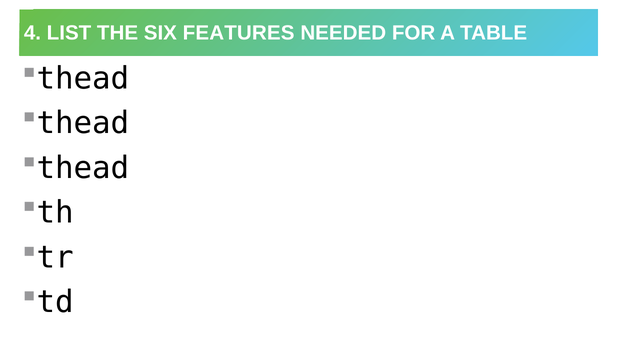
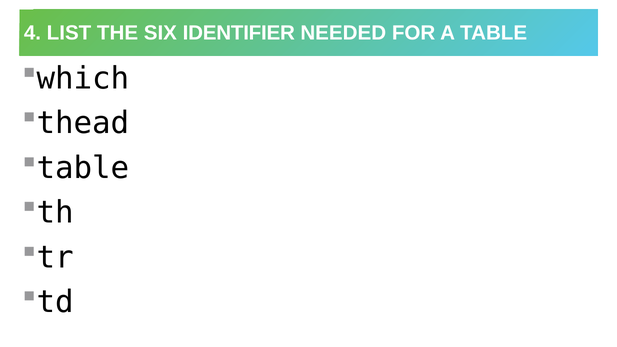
FEATURES: FEATURES -> IDENTIFIER
thead at (83, 79): thead -> which
thead at (83, 168): thead -> table
